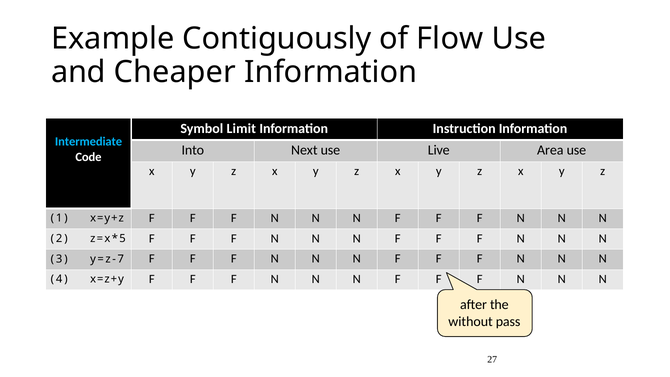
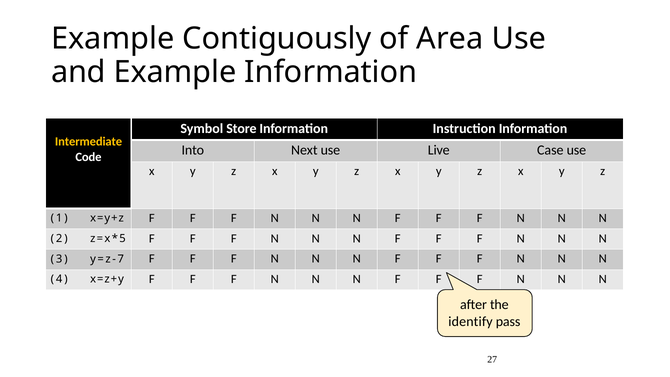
Flow: Flow -> Area
and Cheaper: Cheaper -> Example
Limit: Limit -> Store
Intermediate colour: light blue -> yellow
Area: Area -> Case
without: without -> identify
